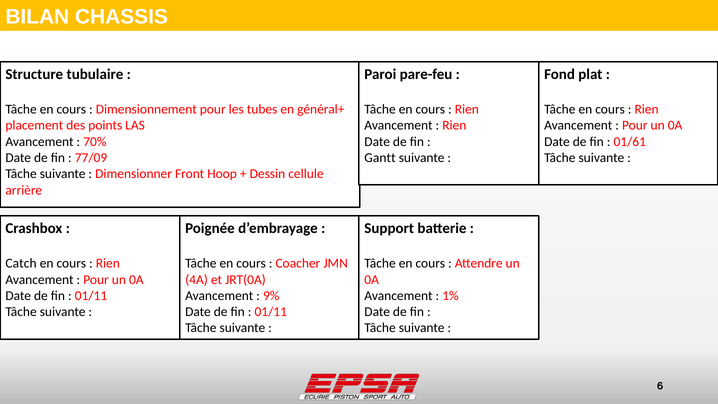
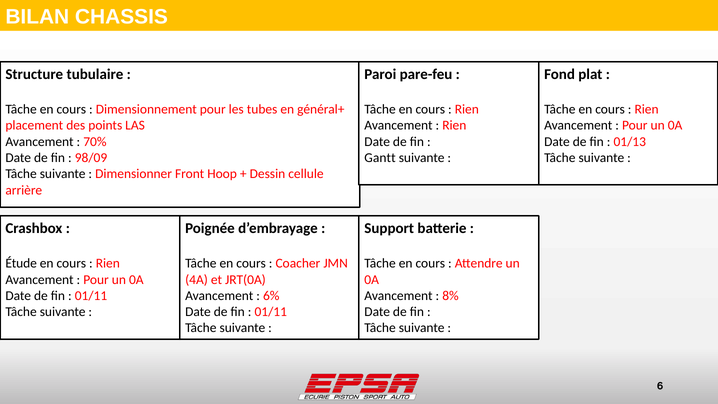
01/61: 01/61 -> 01/13
77/09: 77/09 -> 98/09
Catch: Catch -> Étude
9%: 9% -> 6%
1%: 1% -> 8%
